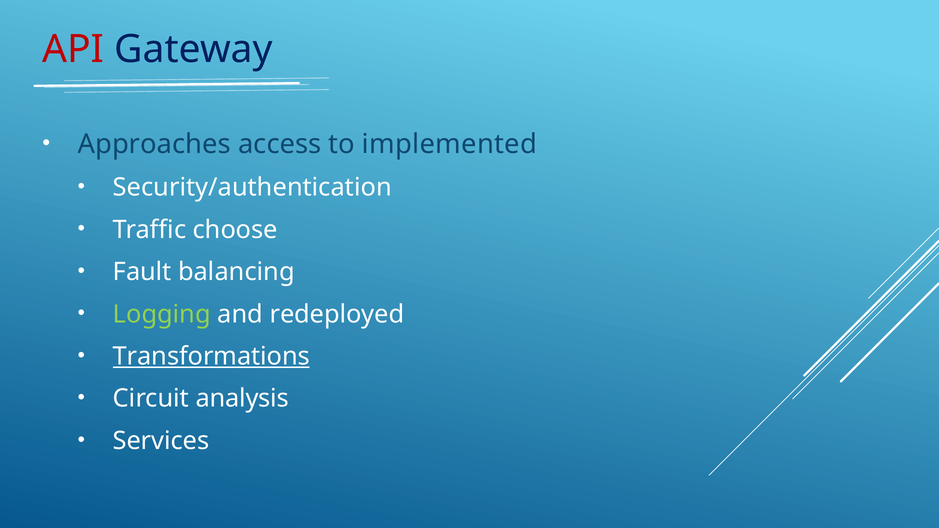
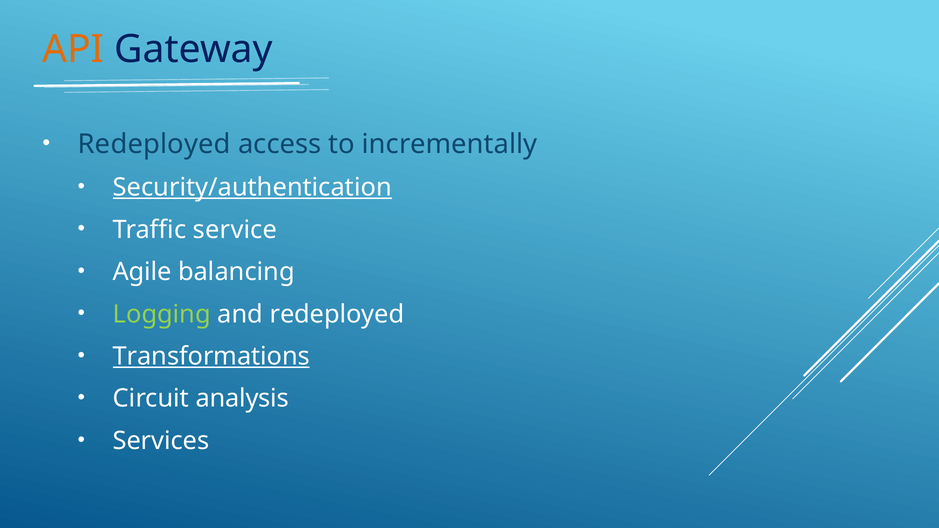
API colour: red -> orange
Approaches at (154, 144): Approaches -> Redeployed
implemented: implemented -> incrementally
Security/authentication underline: none -> present
choose: choose -> service
Fault: Fault -> Agile
